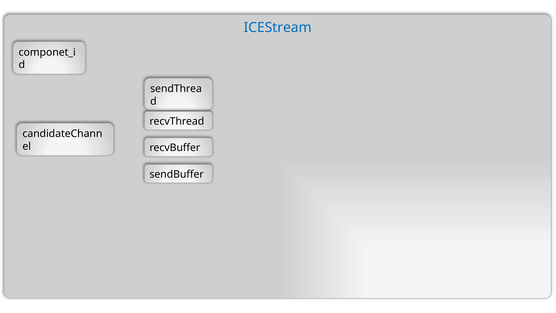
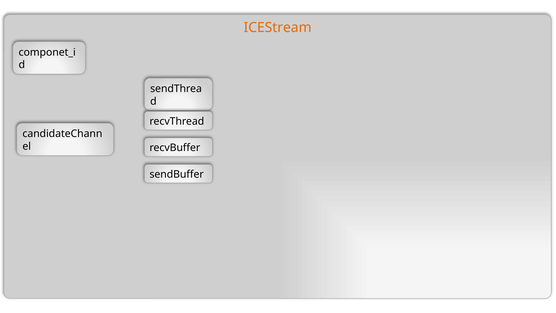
ICEStream colour: blue -> orange
